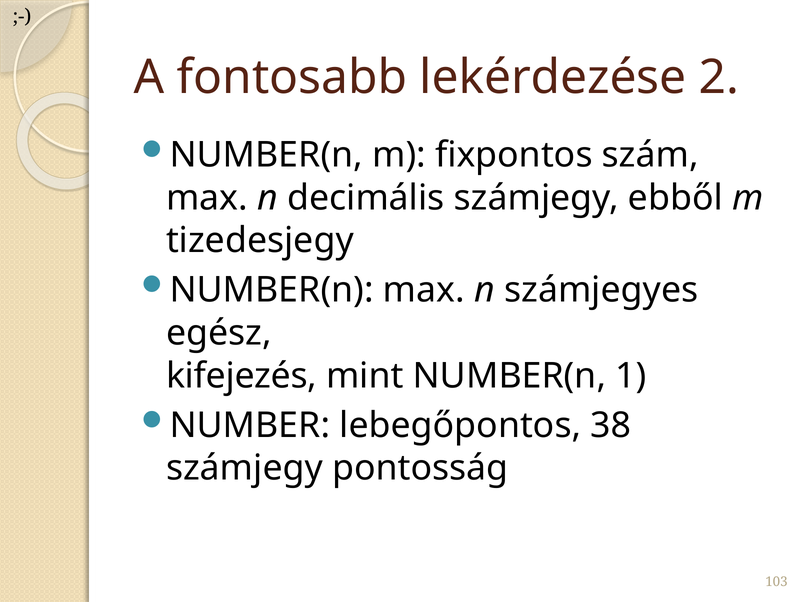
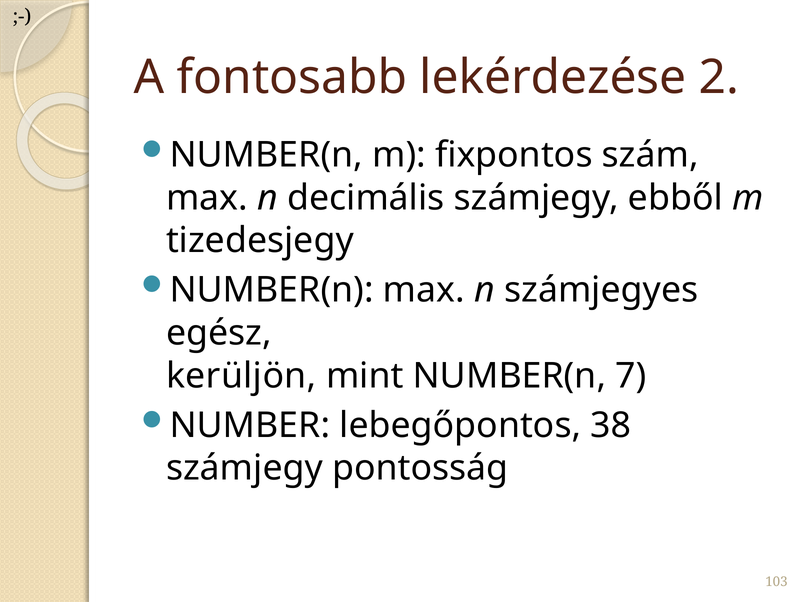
kifejezés: kifejezés -> kerüljön
1: 1 -> 7
